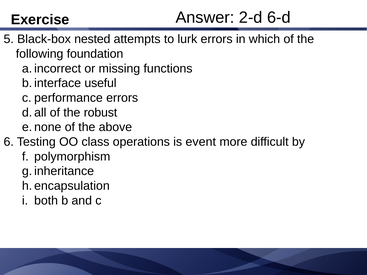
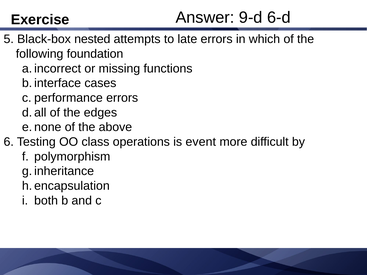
2-d: 2-d -> 9-d
lurk: lurk -> late
useful: useful -> cases
robust: robust -> edges
